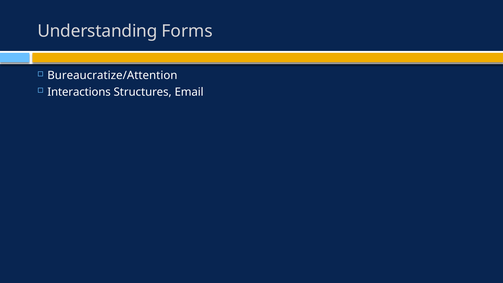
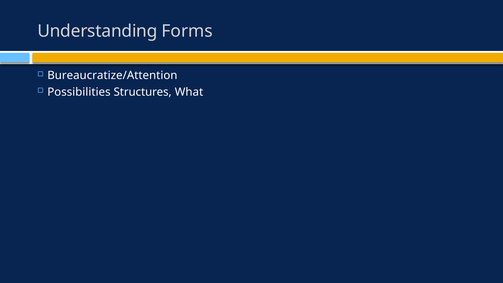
Interactions: Interactions -> Possibilities
Email: Email -> What
